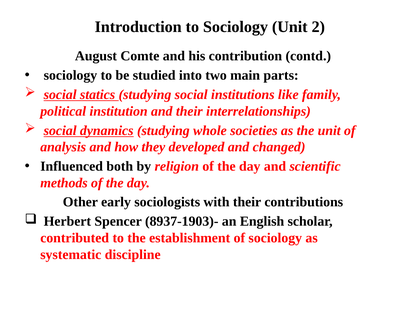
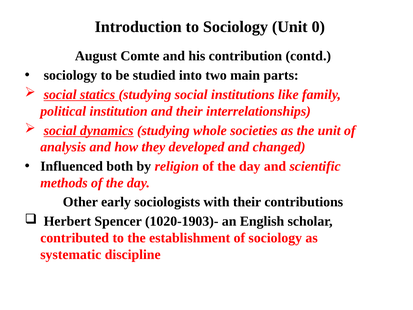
2: 2 -> 0
8937-1903)-: 8937-1903)- -> 1020-1903)-
